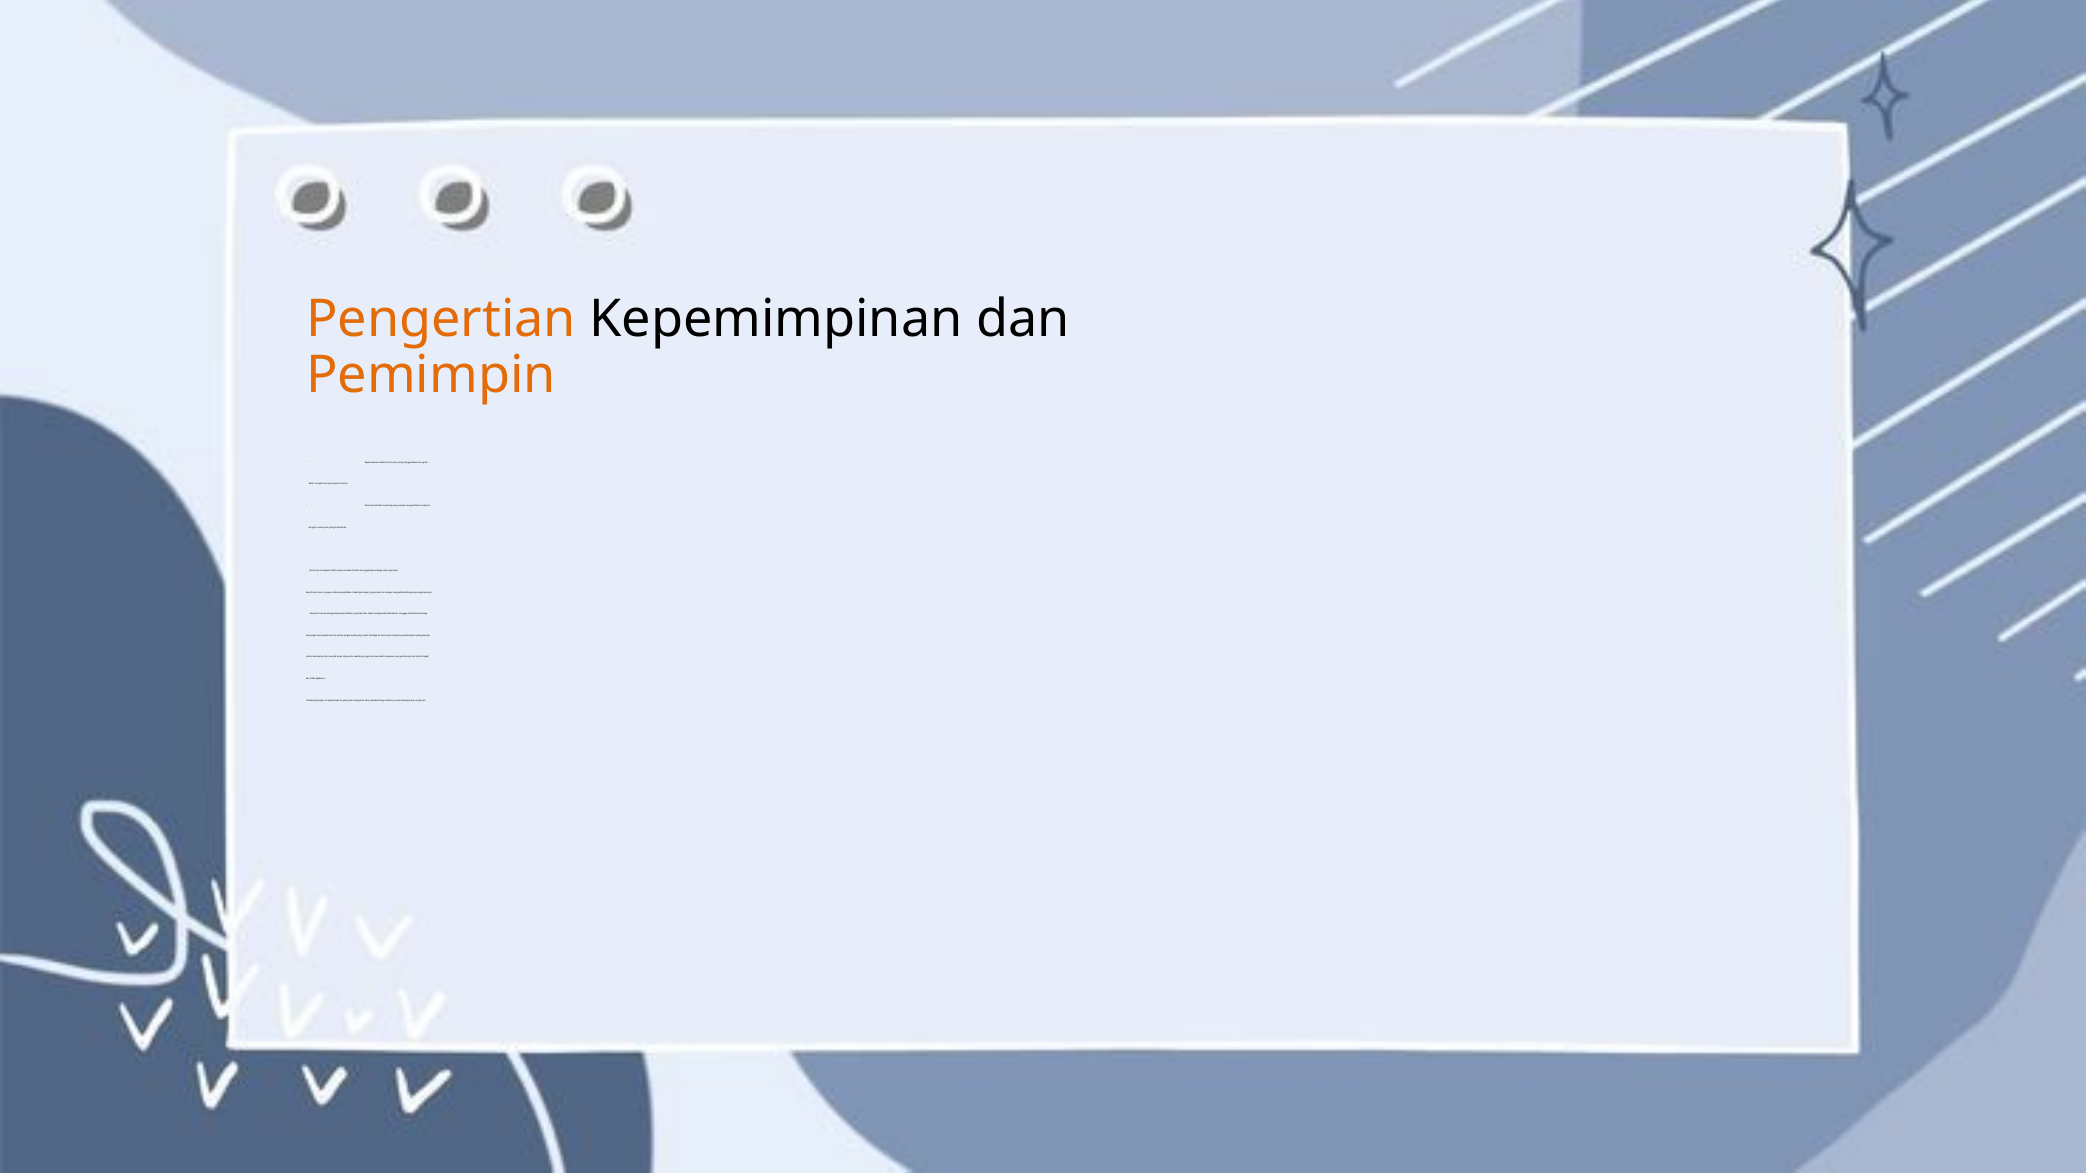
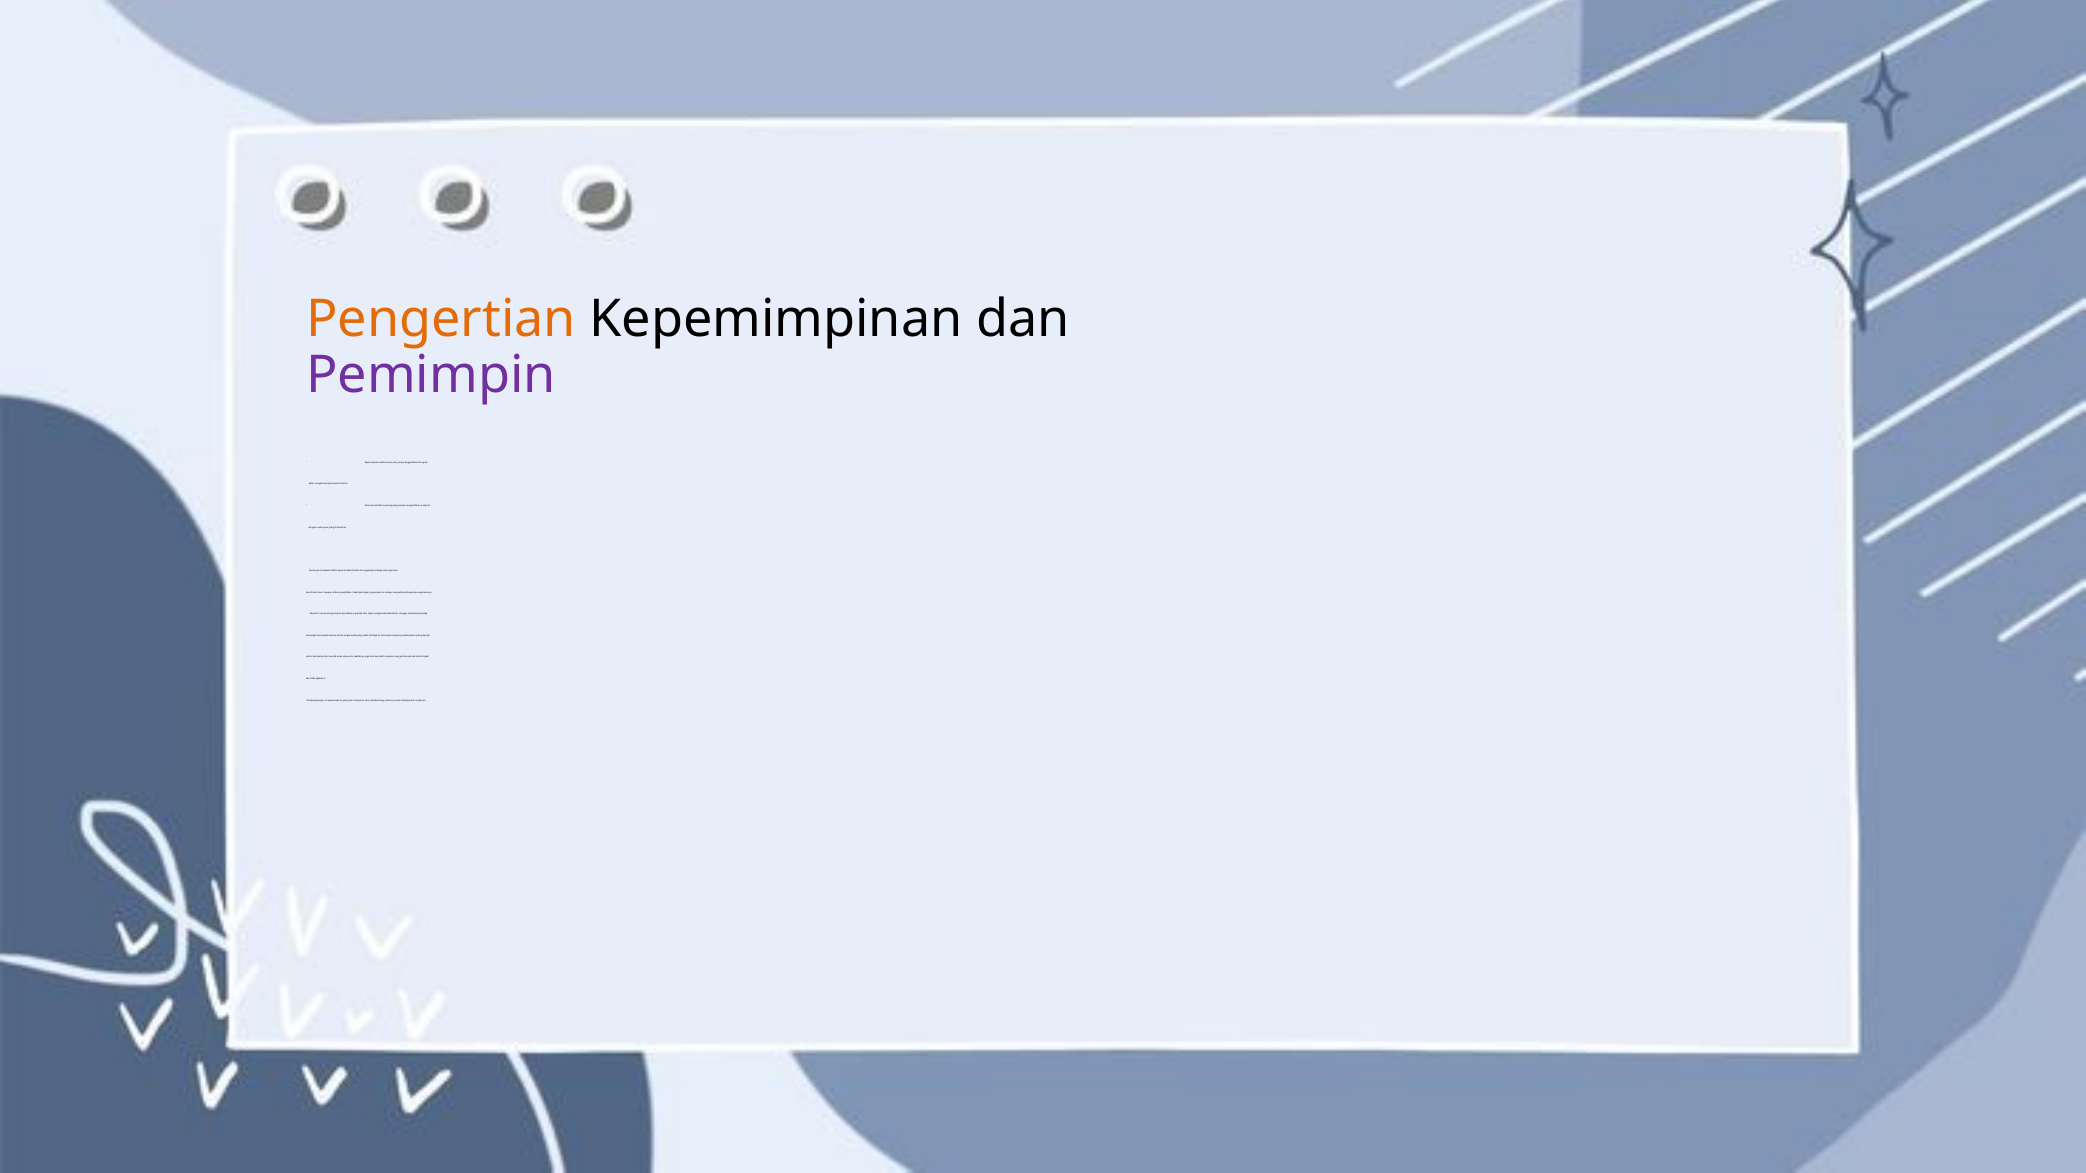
Pemimpin at (431, 376) colour: orange -> purple
